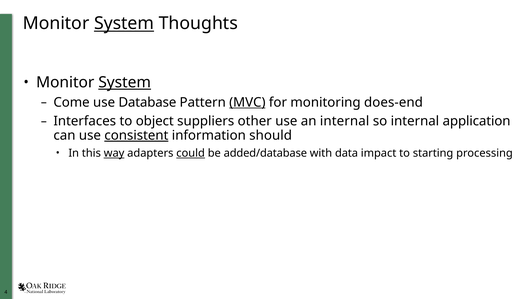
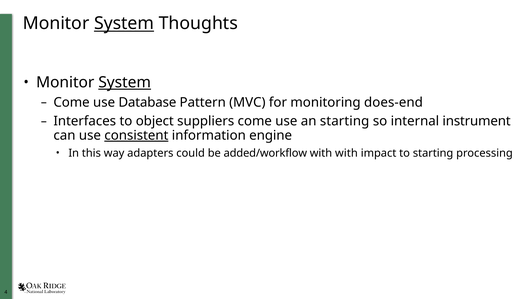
MVC underline: present -> none
suppliers other: other -> come
an internal: internal -> starting
application: application -> instrument
should: should -> engine
way underline: present -> none
could underline: present -> none
added/database: added/database -> added/workflow
with data: data -> with
